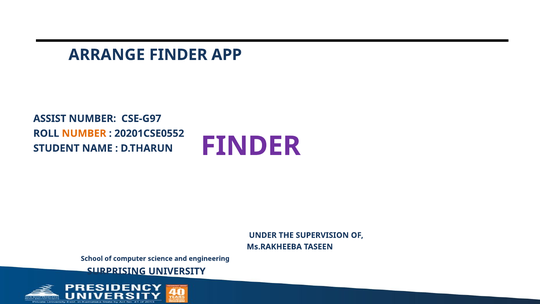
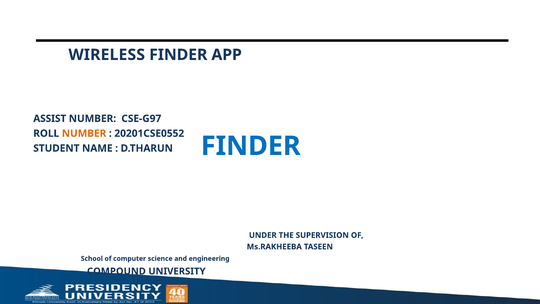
ARRANGE: ARRANGE -> WIRELESS
FINDER at (251, 146) colour: purple -> blue
SURPRISING: SURPRISING -> COMPOUND
